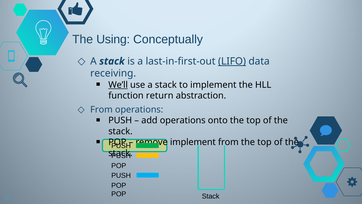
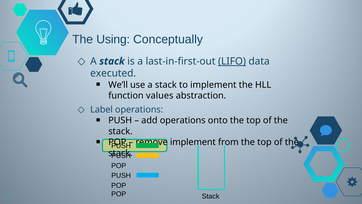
receiving: receiving -> executed
We’ll underline: present -> none
return: return -> values
From at (101, 109): From -> Label
